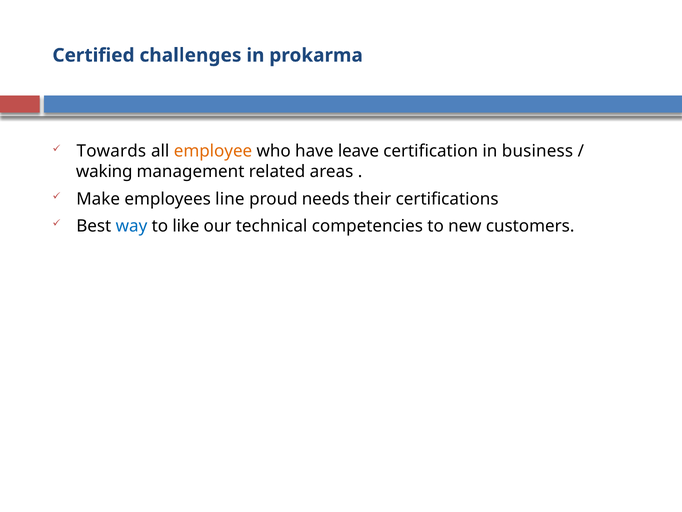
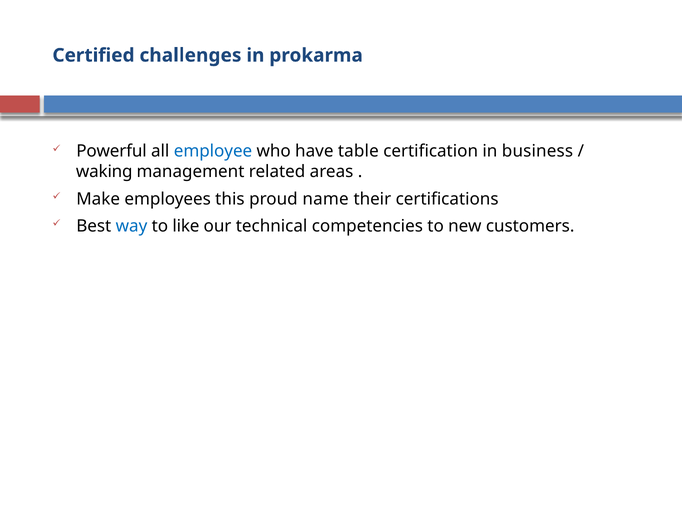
Towards: Towards -> Powerful
employee colour: orange -> blue
leave: leave -> table
line: line -> this
needs: needs -> name
